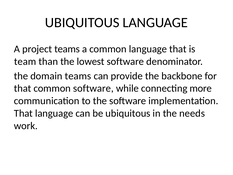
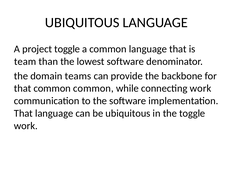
project teams: teams -> toggle
common software: software -> common
connecting more: more -> work
the needs: needs -> toggle
